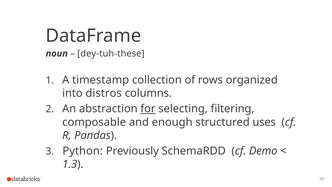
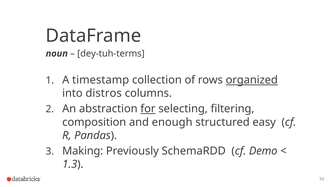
dey-tuh-these: dey-tuh-these -> dey-tuh-terms
organized underline: none -> present
composable: composable -> composition
uses: uses -> easy
Python: Python -> Making
